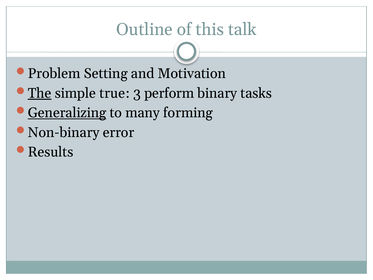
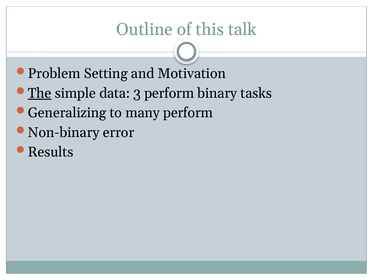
true: true -> data
Generalizing underline: present -> none
many forming: forming -> perform
